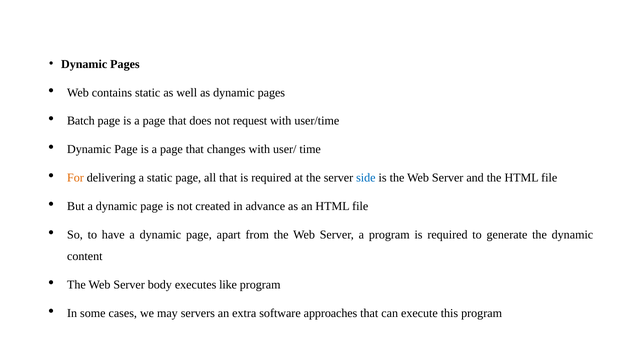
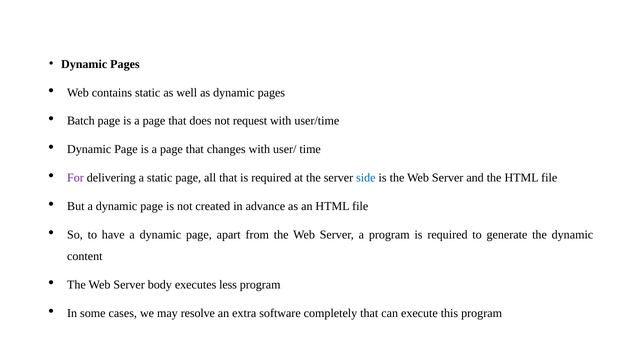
For colour: orange -> purple
like: like -> less
servers: servers -> resolve
approaches: approaches -> completely
